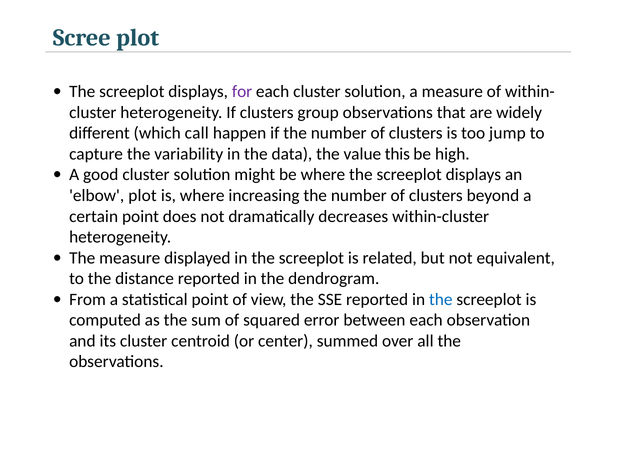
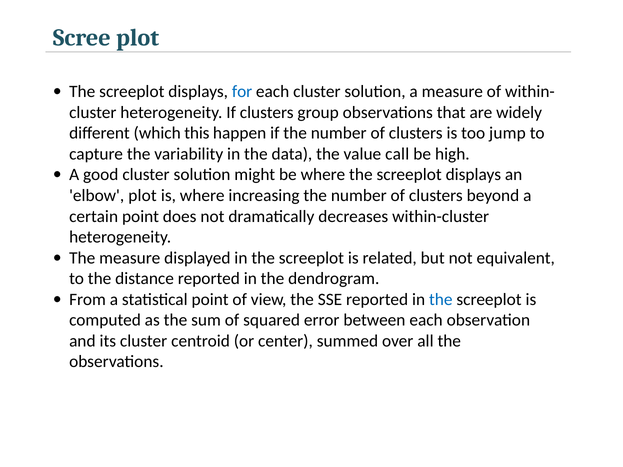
for colour: purple -> blue
call: call -> this
this: this -> call
